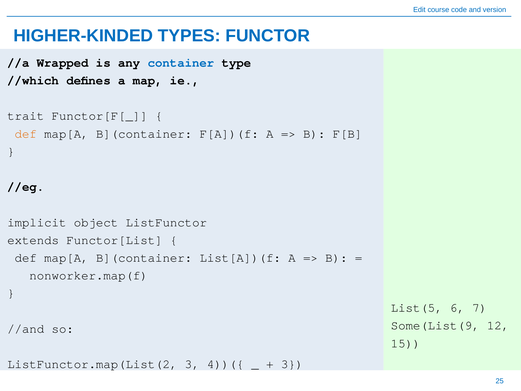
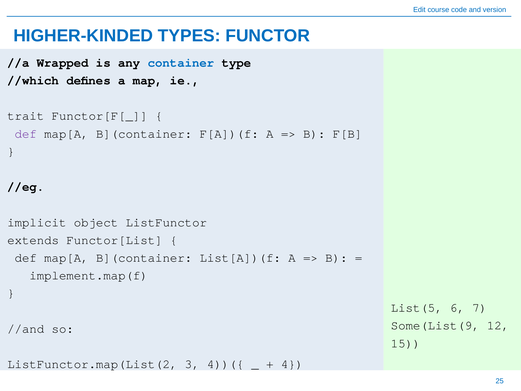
def at (26, 134) colour: orange -> purple
nonworker.map(f: nonworker.map(f -> implement.map(f
3 at (292, 364): 3 -> 4
